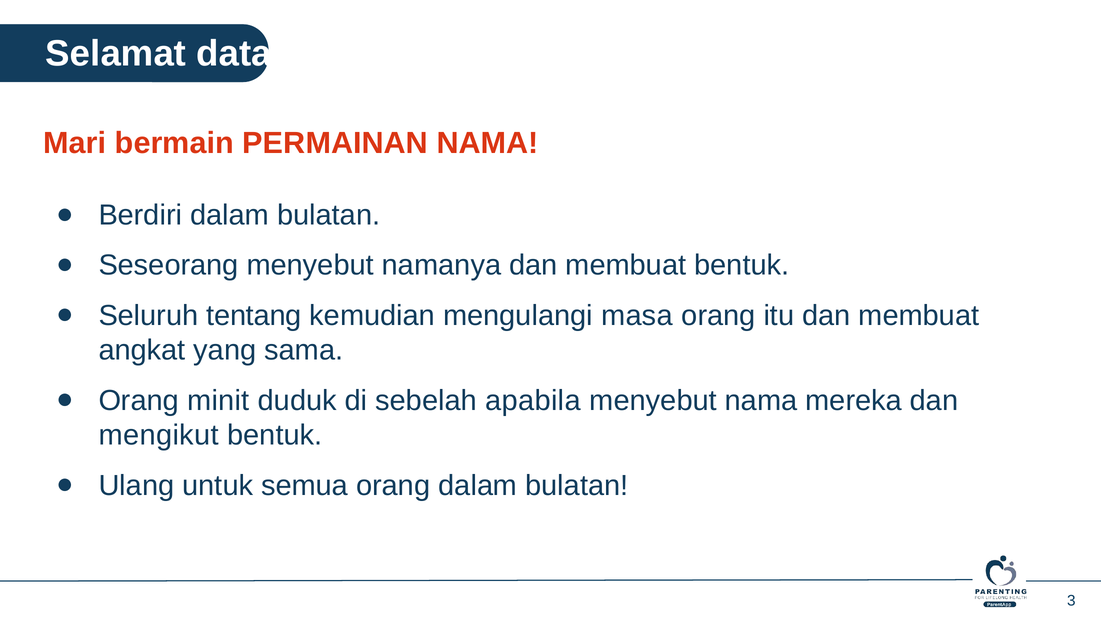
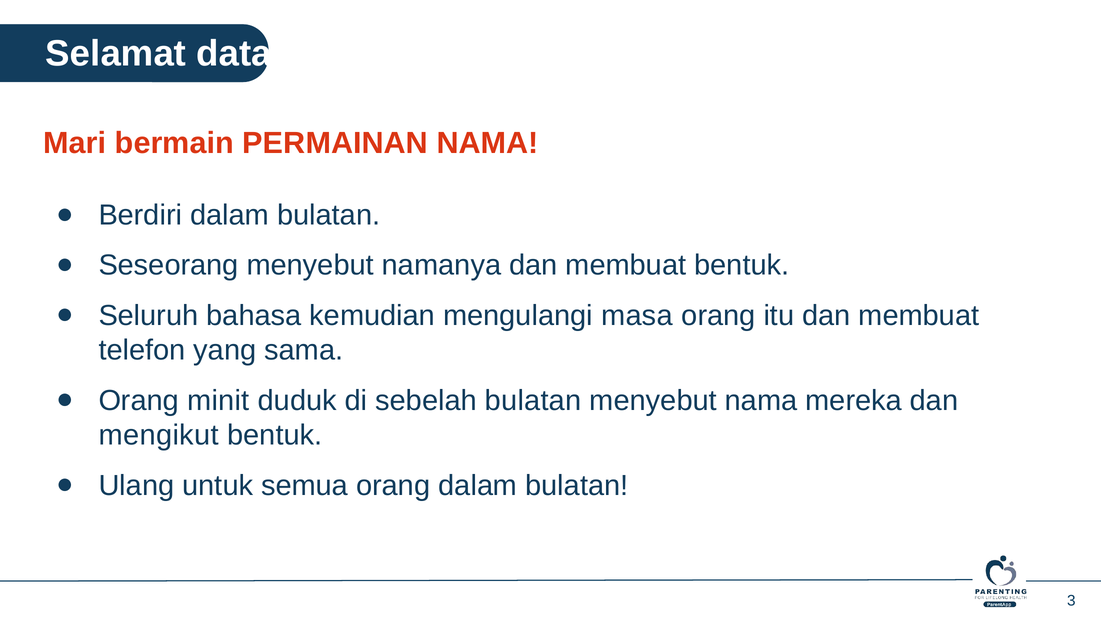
tentang: tentang -> bahasa
angkat: angkat -> telefon
sebelah apabila: apabila -> bulatan
